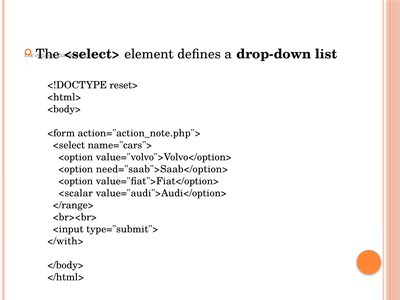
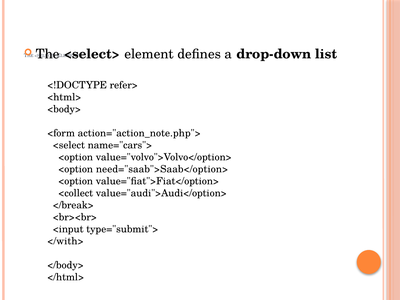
reset>: reset> -> refer>
<scalar: <scalar -> <collect
</range>: </range> -> </break>
